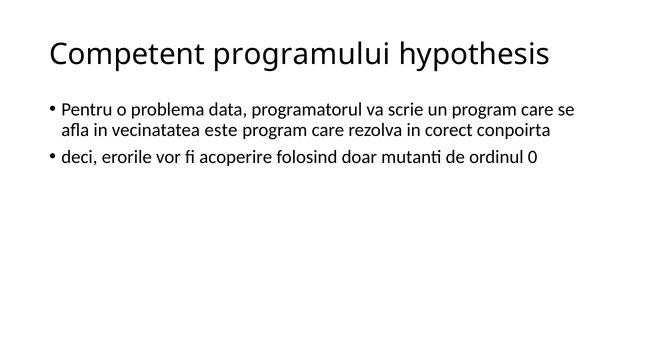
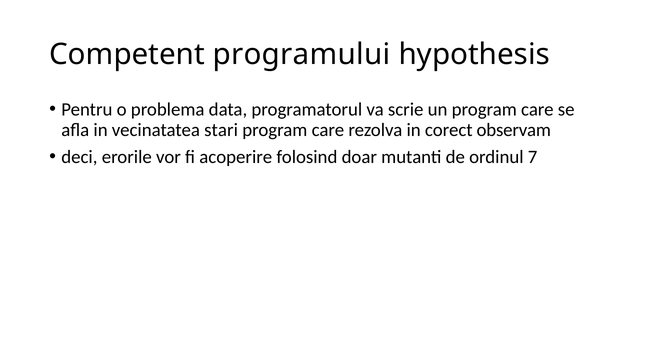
este: este -> stari
conpoirta: conpoirta -> observam
0: 0 -> 7
